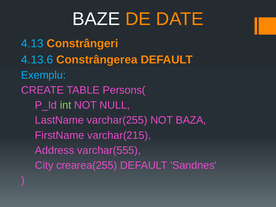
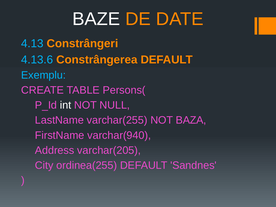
int colour: light green -> white
varchar(215: varchar(215 -> varchar(940
varchar(555: varchar(555 -> varchar(205
crearea(255: crearea(255 -> ordinea(255
